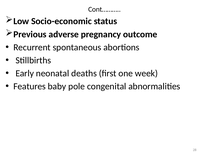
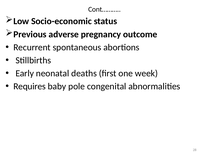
Features: Features -> Requires
